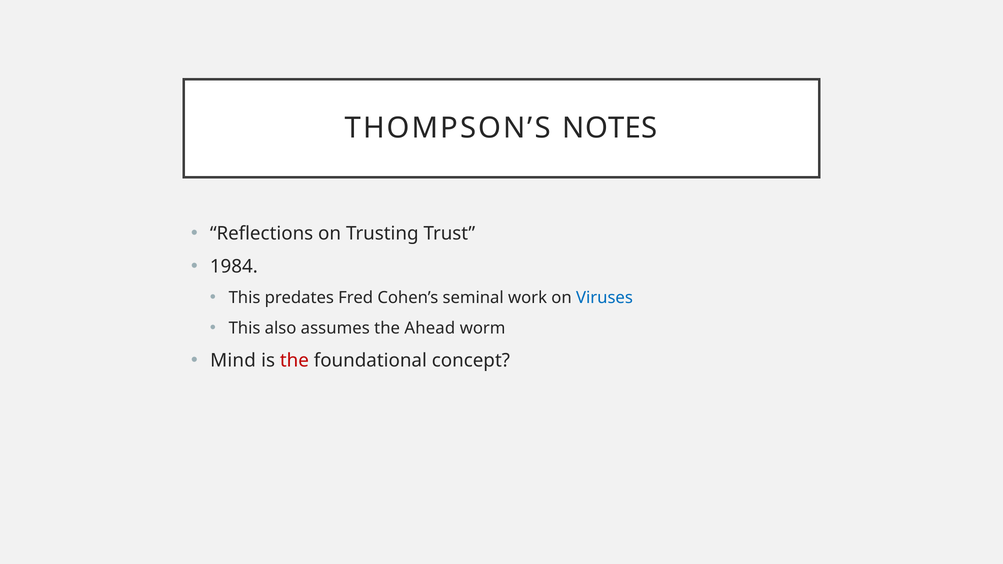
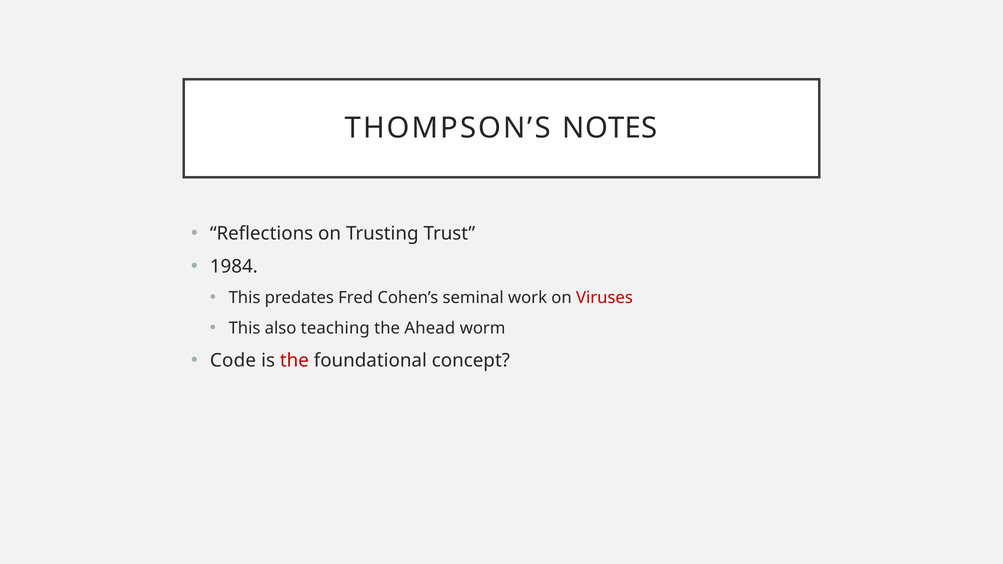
Viruses colour: blue -> red
assumes: assumes -> teaching
Mind: Mind -> Code
